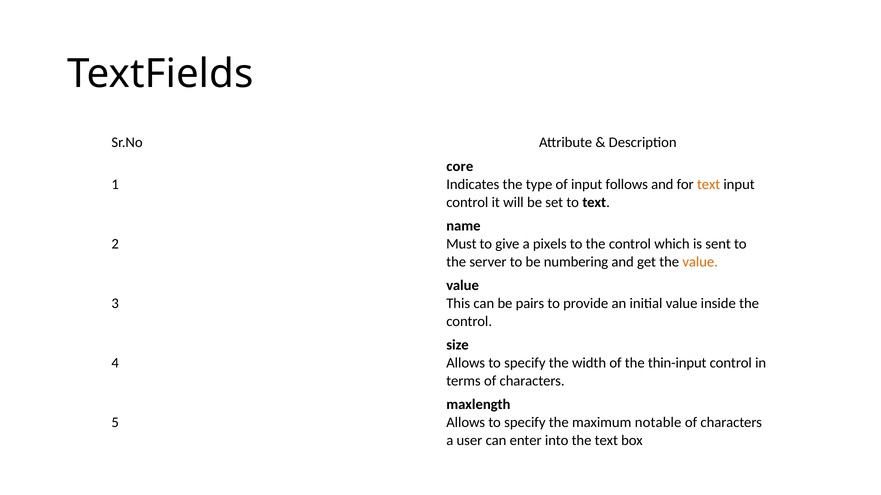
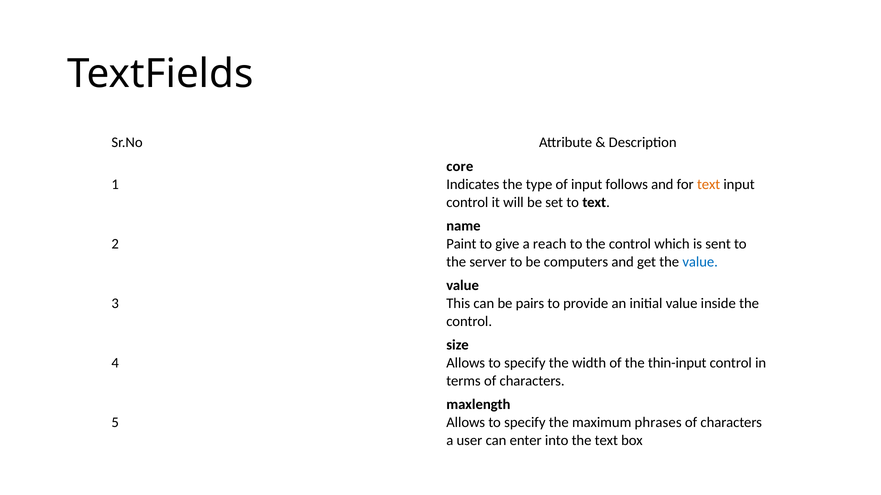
Must: Must -> Paint
pixels: pixels -> reach
numbering: numbering -> computers
value at (700, 262) colour: orange -> blue
notable: notable -> phrases
